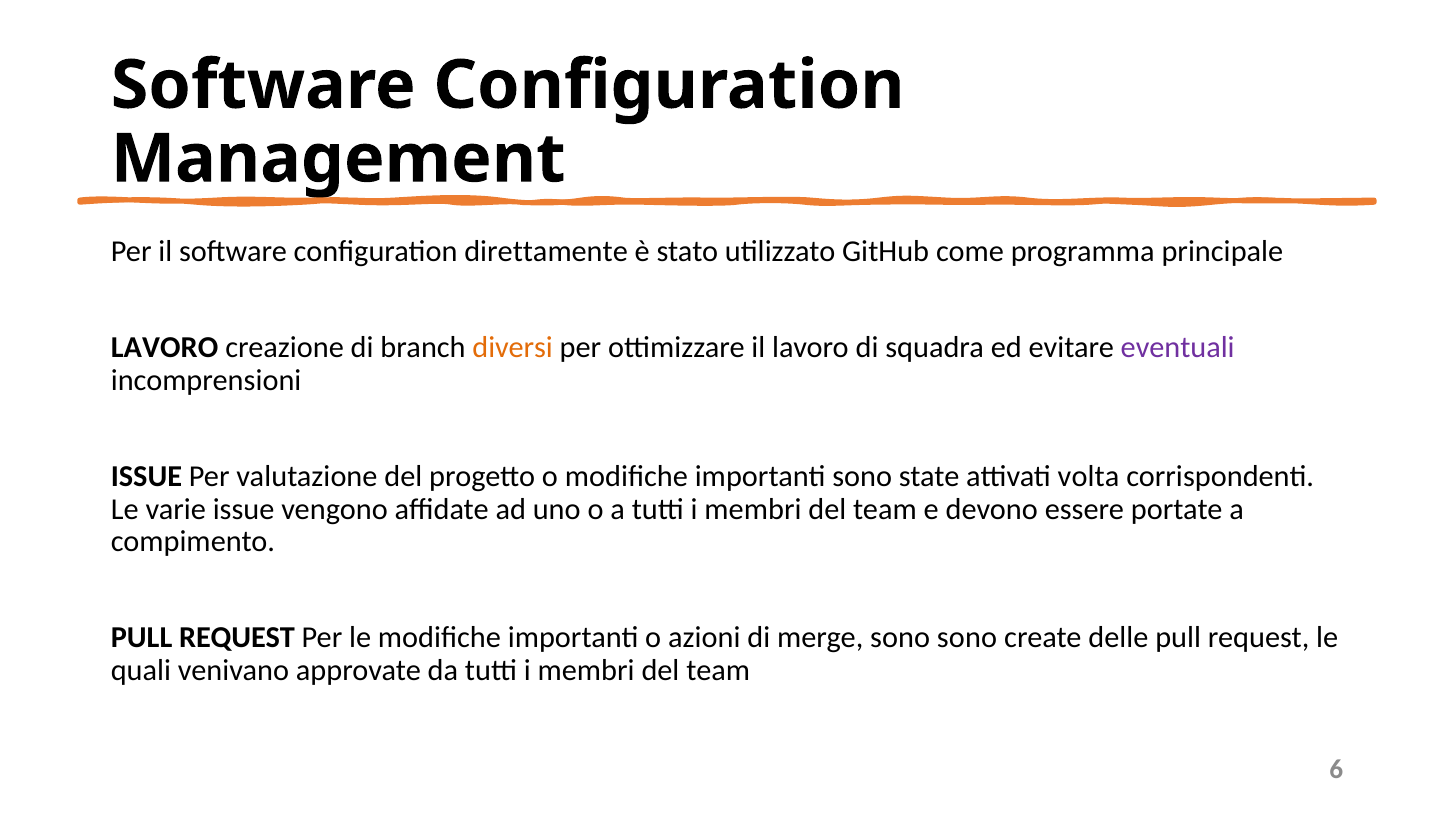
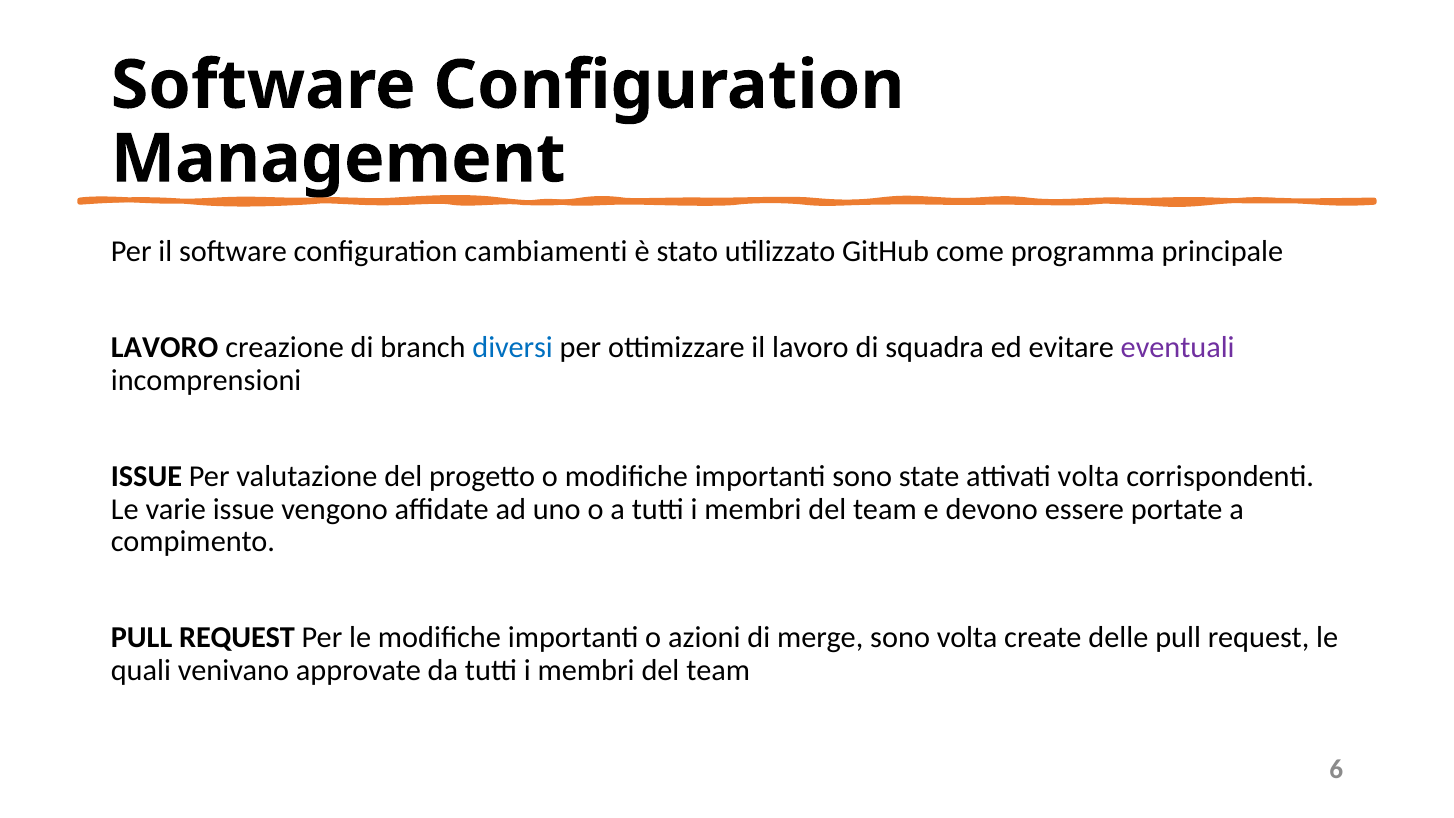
direttamente: direttamente -> cambiamenti
diversi colour: orange -> blue
sono sono: sono -> volta
